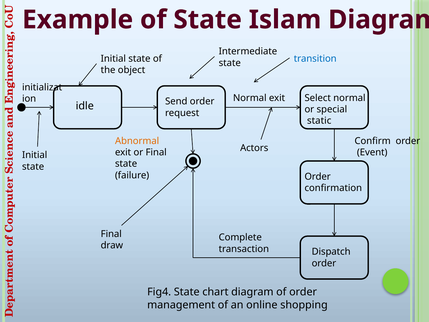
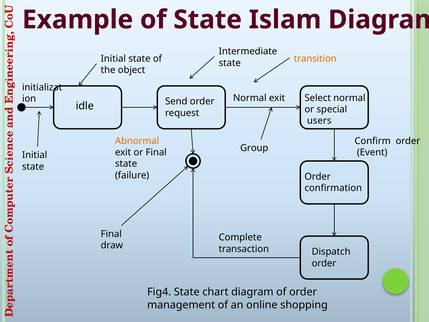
transition colour: blue -> orange
static: static -> users
Actors: Actors -> Group
